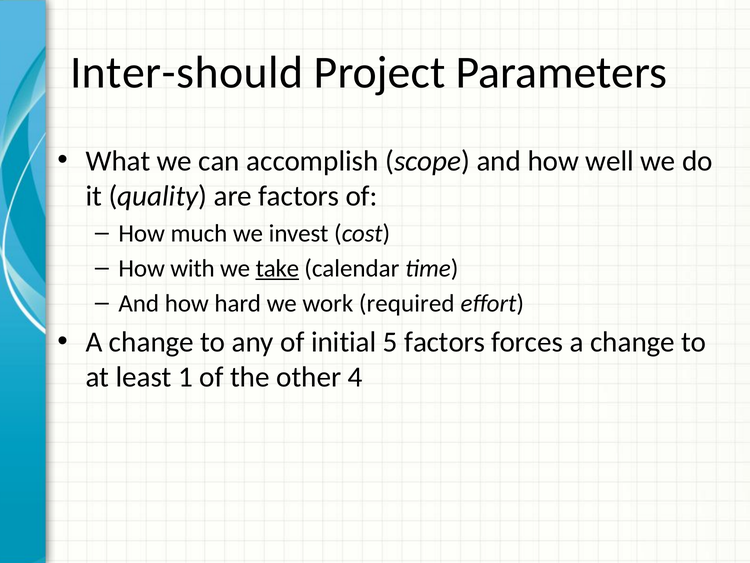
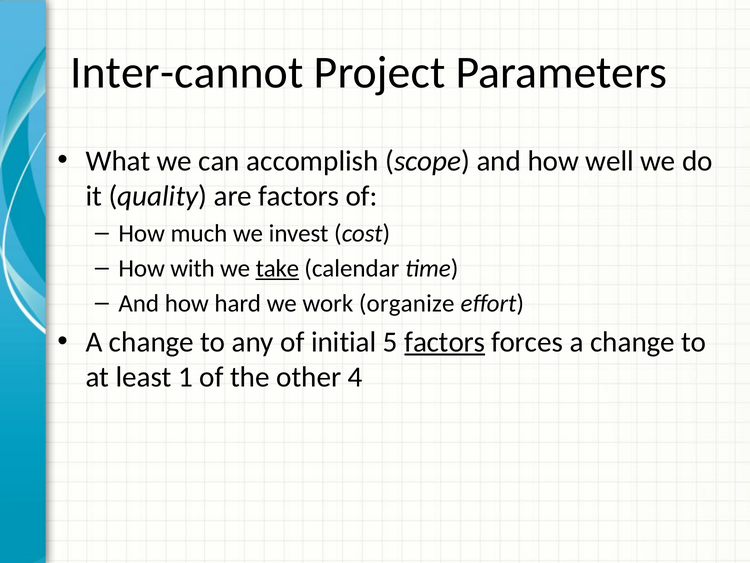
Inter-should: Inter-should -> Inter-cannot
required: required -> organize
factors at (445, 342) underline: none -> present
